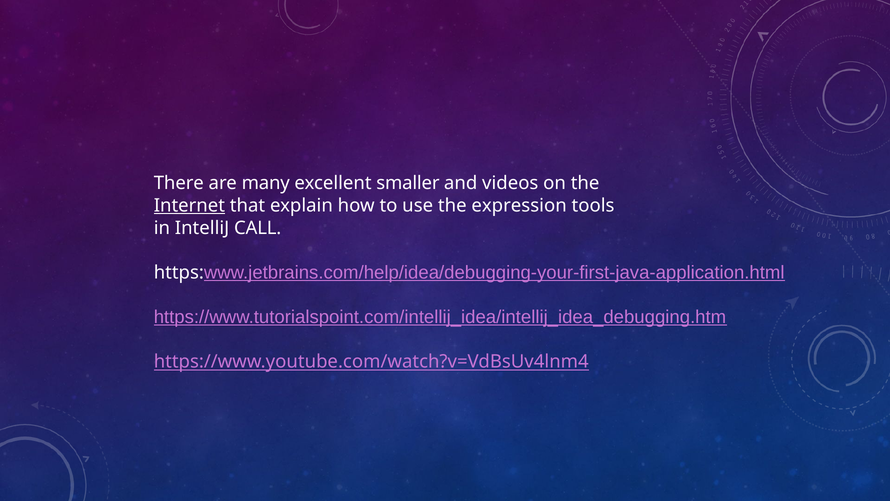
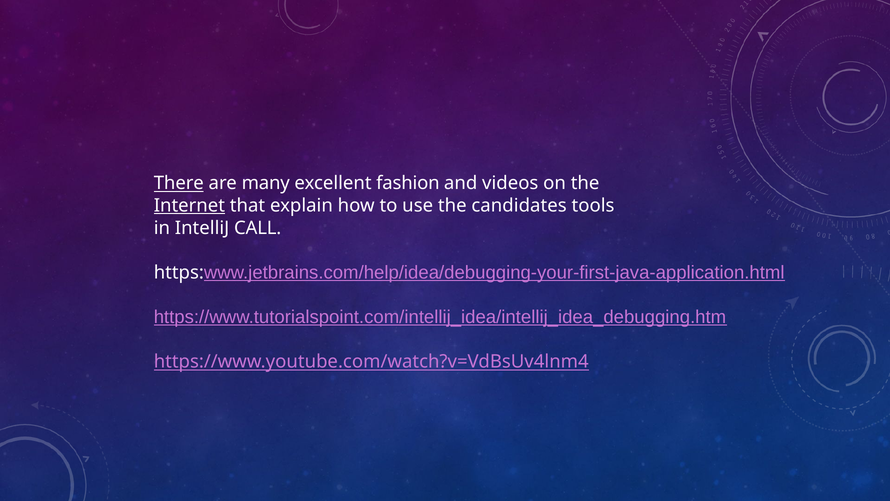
There underline: none -> present
smaller: smaller -> fashion
expression: expression -> candidates
